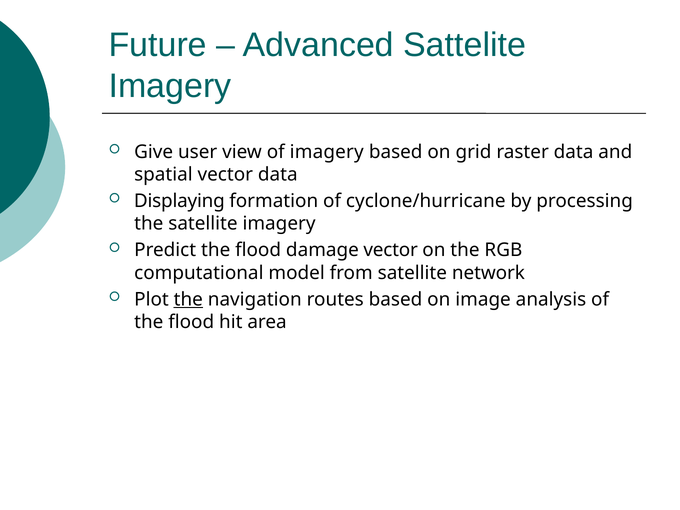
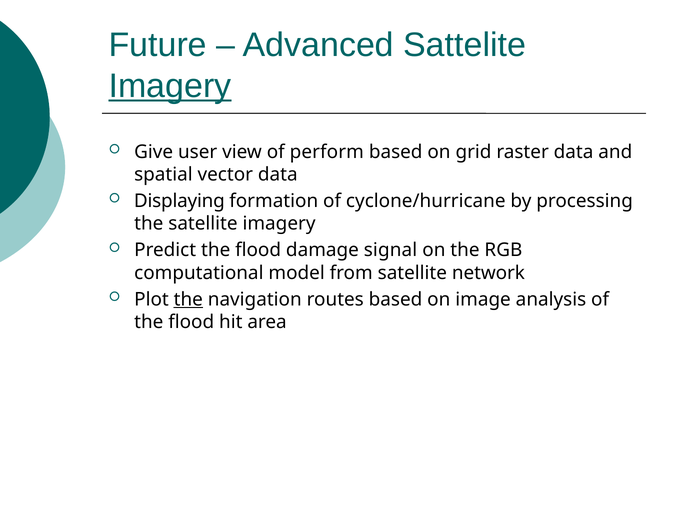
Imagery at (170, 86) underline: none -> present
of imagery: imagery -> perform
damage vector: vector -> signal
